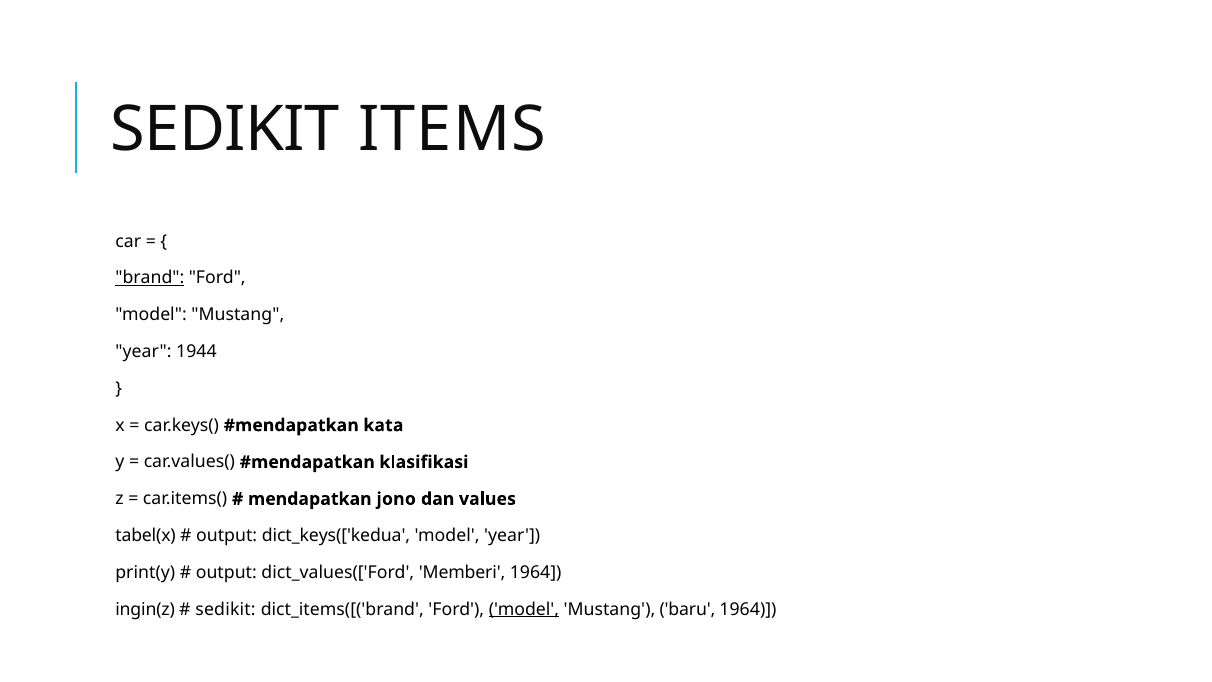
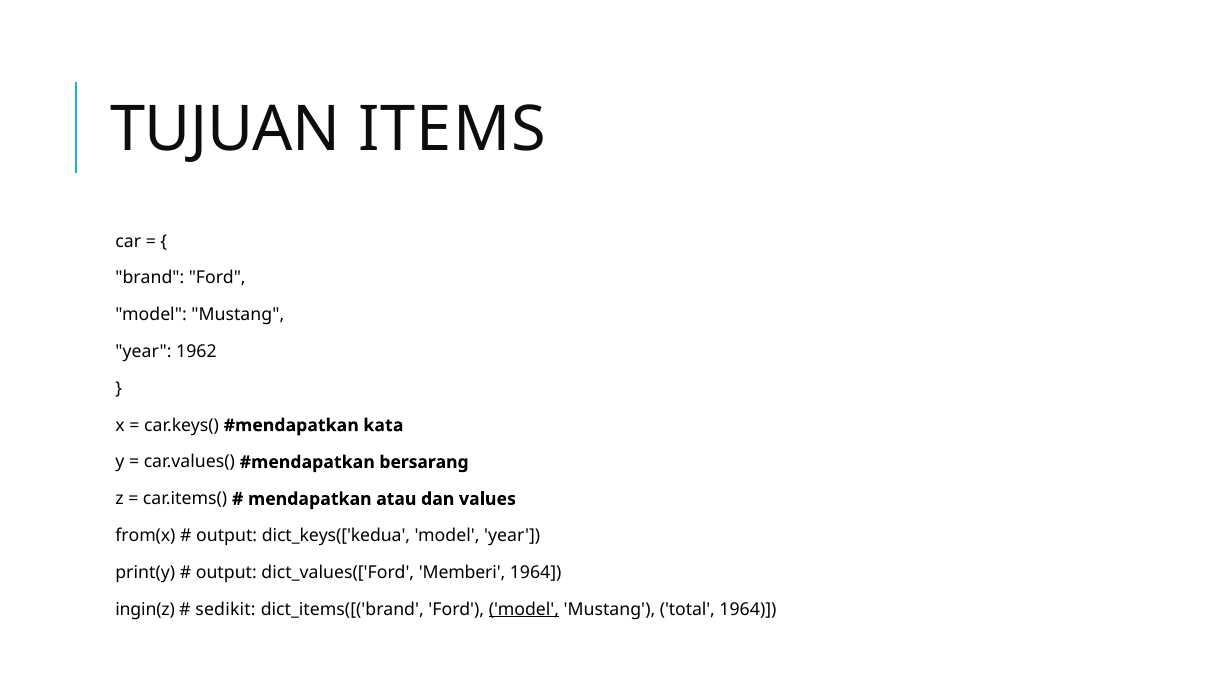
SEDIKIT at (225, 130): SEDIKIT -> TUJUAN
brand underline: present -> none
1944: 1944 -> 1962
klasifikasi: klasifikasi -> bersarang
jono: jono -> atau
tabel(x: tabel(x -> from(x
baru: baru -> total
